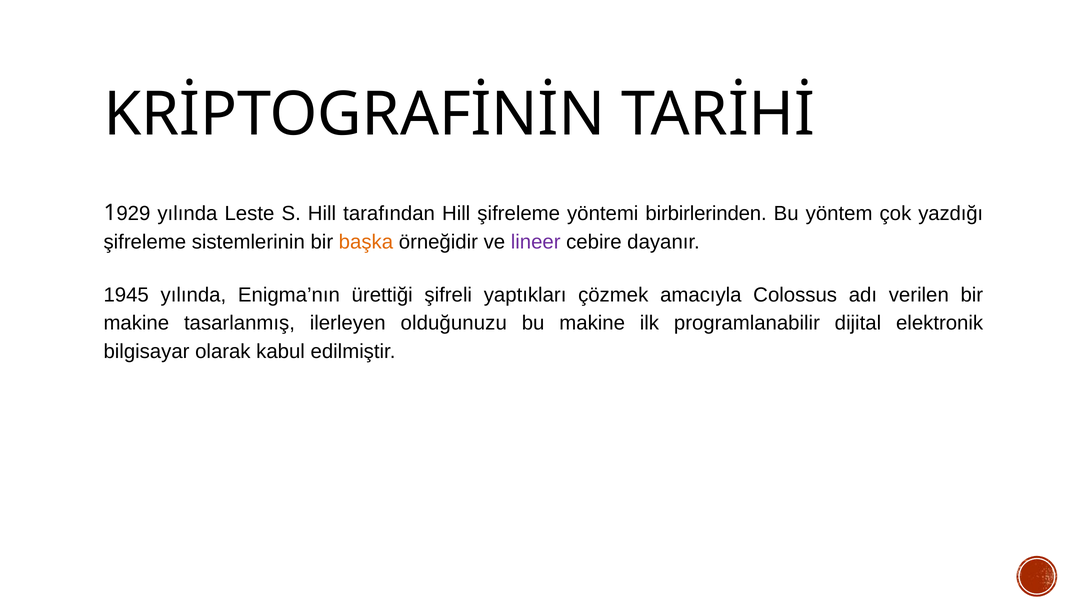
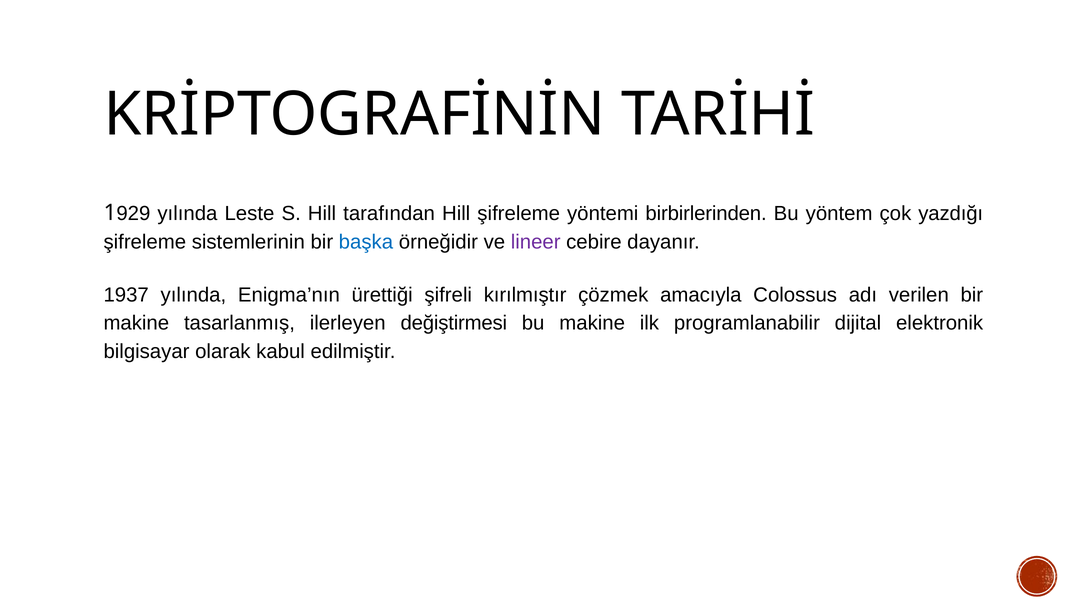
başka colour: orange -> blue
1945: 1945 -> 1937
yaptıkları: yaptıkları -> kırılmıştır
olduğunuzu: olduğunuzu -> değiştirmesi
